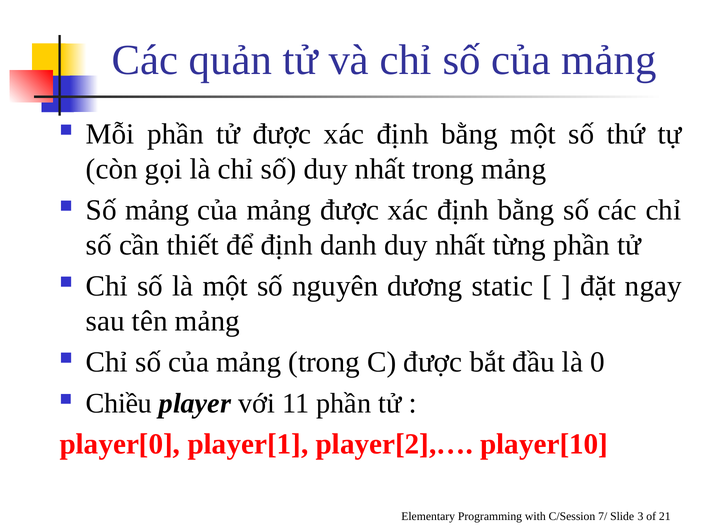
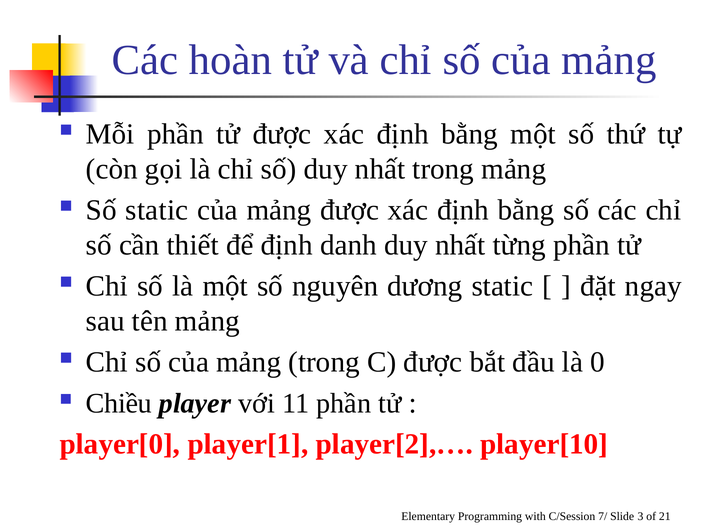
quản: quản -> hoàn
Số mảng: mảng -> static
